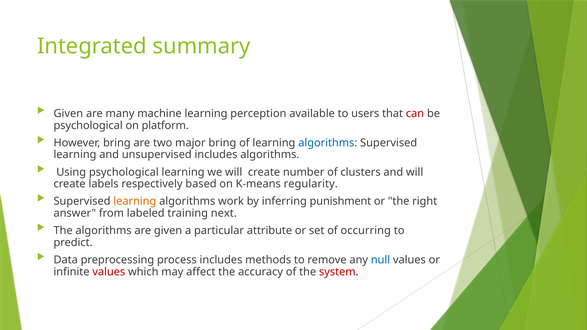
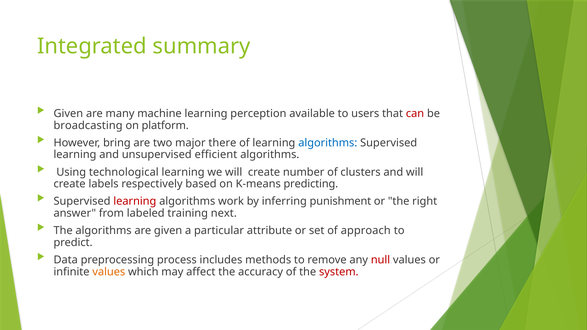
psychological at (88, 125): psychological -> broadcasting
major bring: bring -> there
unsupervised includes: includes -> efficient
Using psychological: psychological -> technological
regularity: regularity -> predicting
learning at (135, 201) colour: orange -> red
occurring: occurring -> approach
null colour: blue -> red
values at (109, 272) colour: red -> orange
